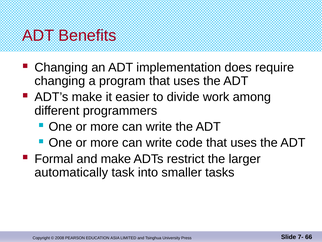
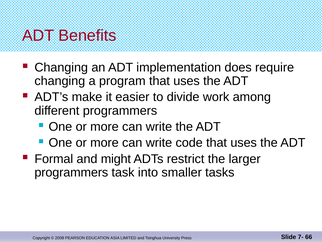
and make: make -> might
automatically at (71, 172): automatically -> programmers
